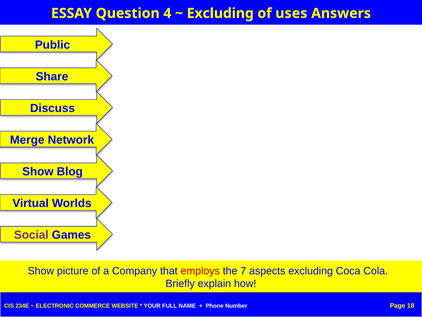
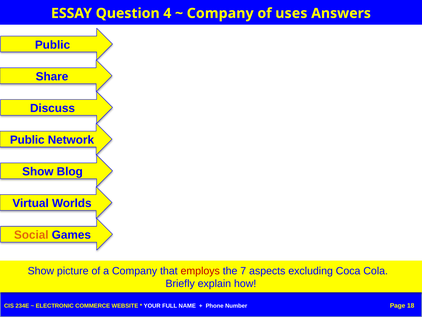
Excluding at (220, 13): Excluding -> Company
Merge at (27, 140): Merge -> Public
Social colour: purple -> orange
